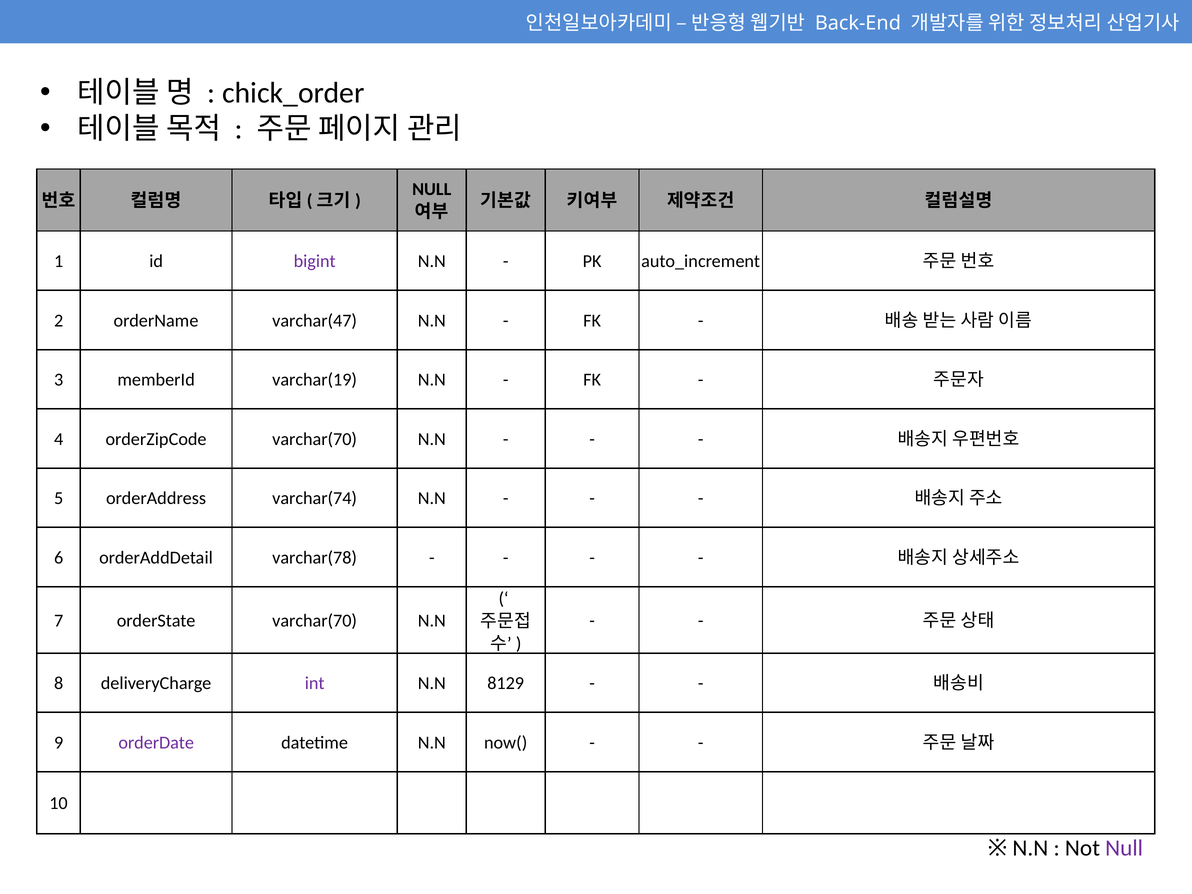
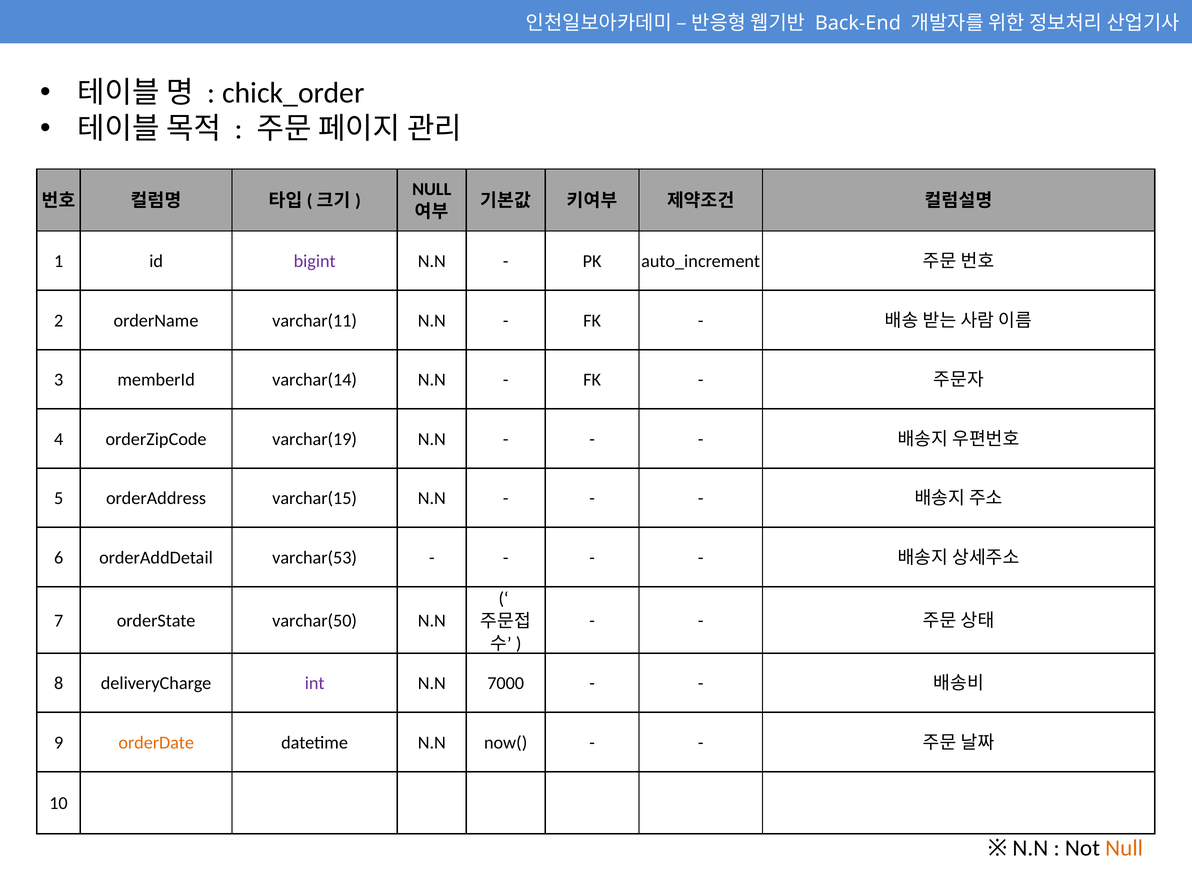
varchar(47: varchar(47 -> varchar(11
varchar(19: varchar(19 -> varchar(14
orderZipCode varchar(70: varchar(70 -> varchar(19
varchar(74: varchar(74 -> varchar(15
varchar(78: varchar(78 -> varchar(53
orderState varchar(70: varchar(70 -> varchar(50
8129: 8129 -> 7000
orderDate colour: purple -> orange
Null at (1124, 848) colour: purple -> orange
